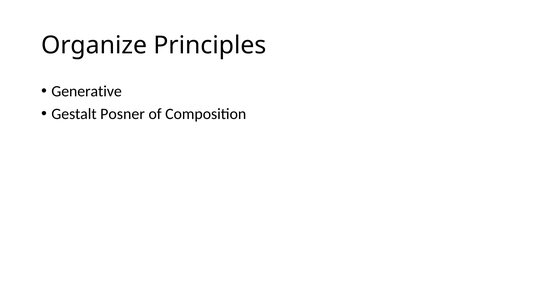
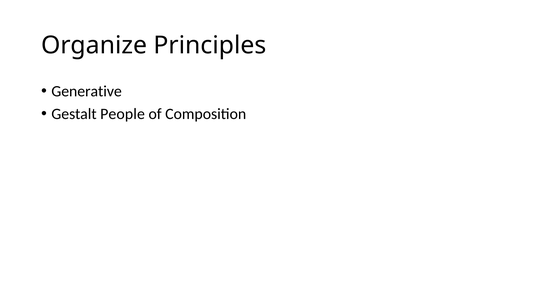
Posner: Posner -> People
